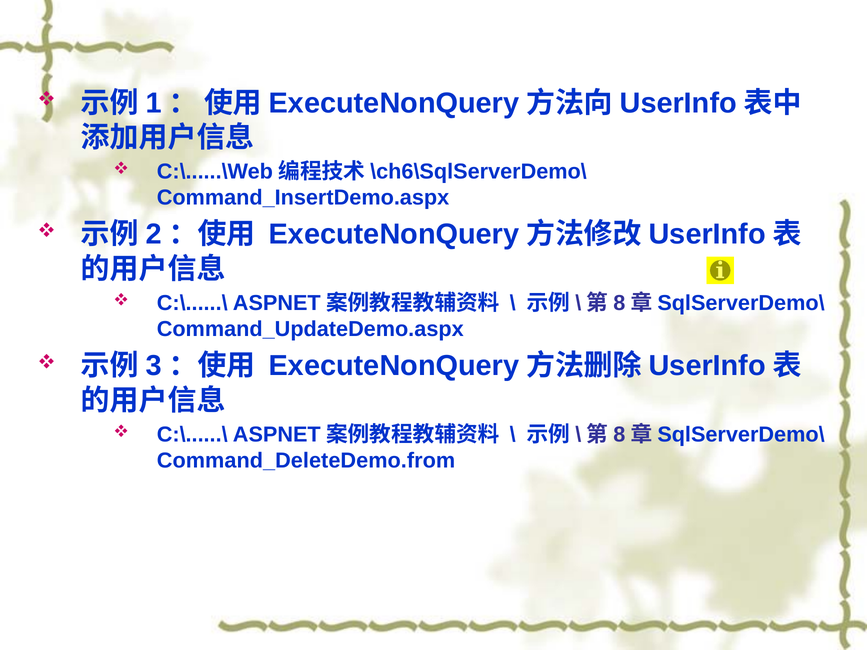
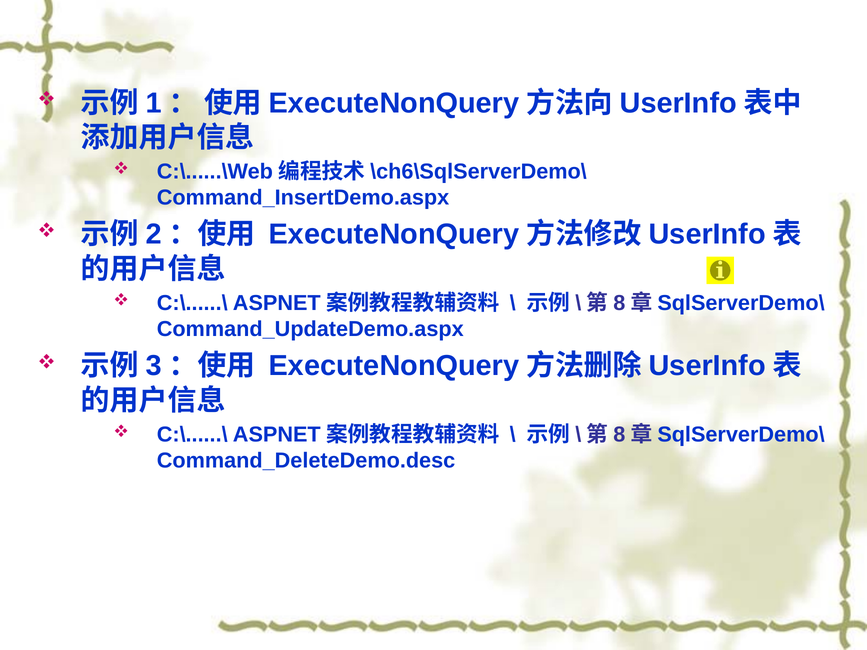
Command_DeleteDemo.from: Command_DeleteDemo.from -> Command_DeleteDemo.desc
